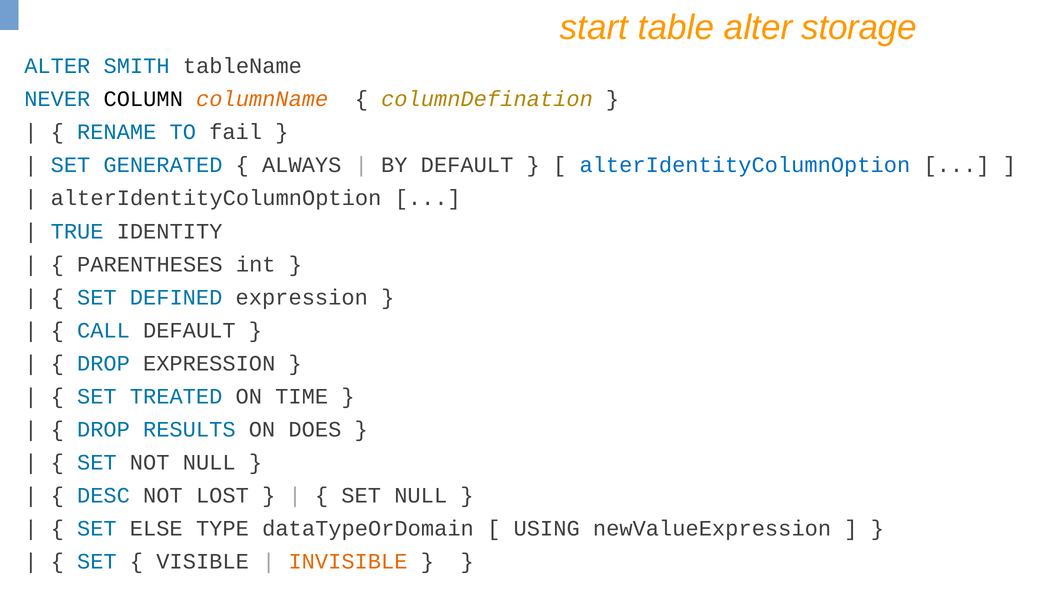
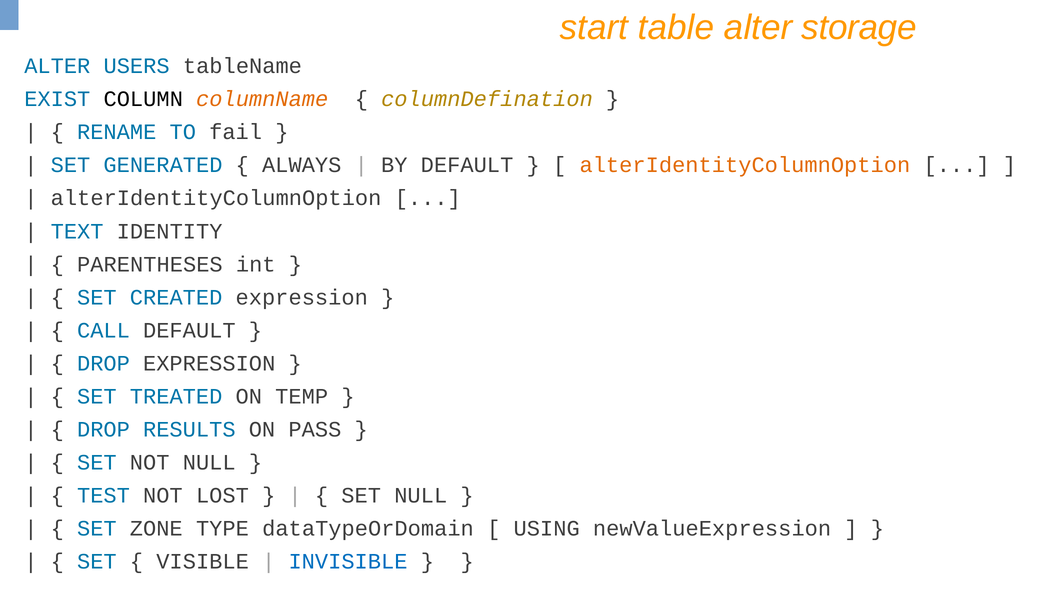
SMITH: SMITH -> USERS
NEVER: NEVER -> EXIST
alterIdentityColumnOption at (745, 165) colour: blue -> orange
TRUE: TRUE -> TEXT
DEFINED: DEFINED -> CREATED
TIME: TIME -> TEMP
DOES: DOES -> PASS
DESC: DESC -> TEST
ELSE: ELSE -> ZONE
INVISIBLE colour: orange -> blue
